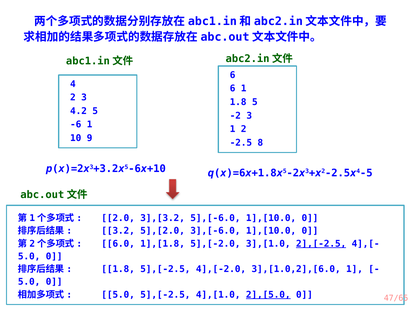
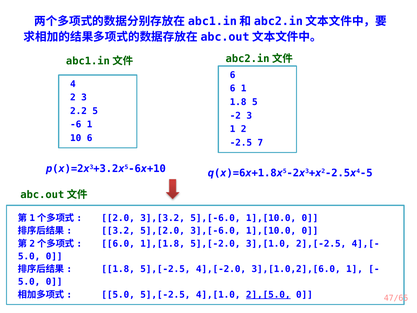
4.2: 4.2 -> 2.2
10 9: 9 -> 6
8: 8 -> 7
2],[-2.5 underline: present -> none
